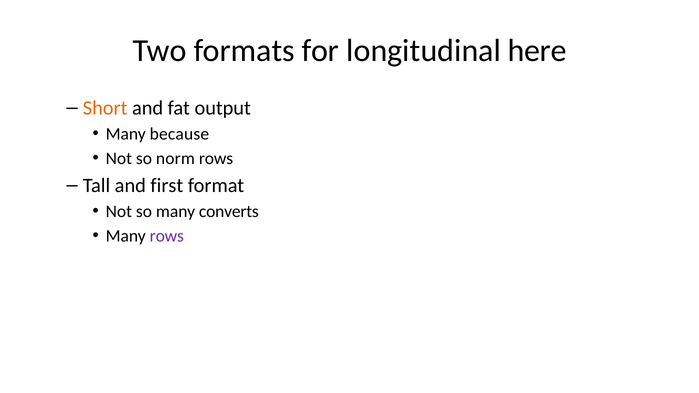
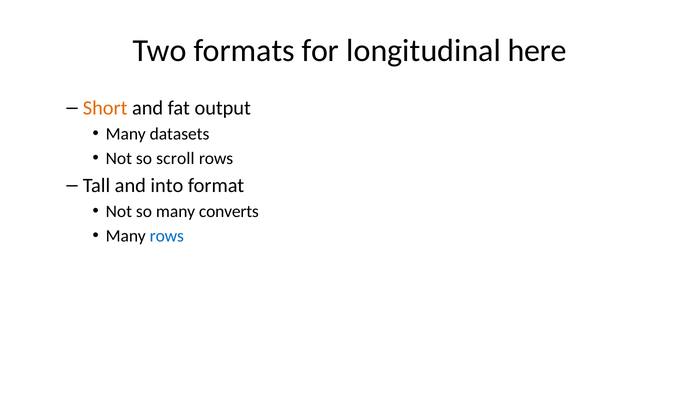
because: because -> datasets
norm: norm -> scroll
first: first -> into
rows at (167, 236) colour: purple -> blue
